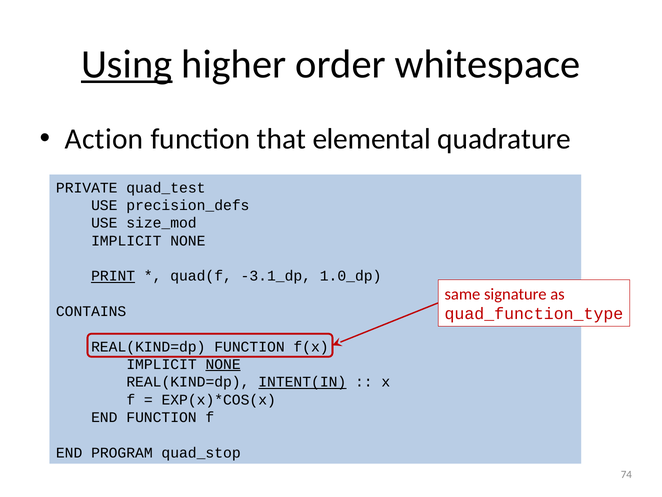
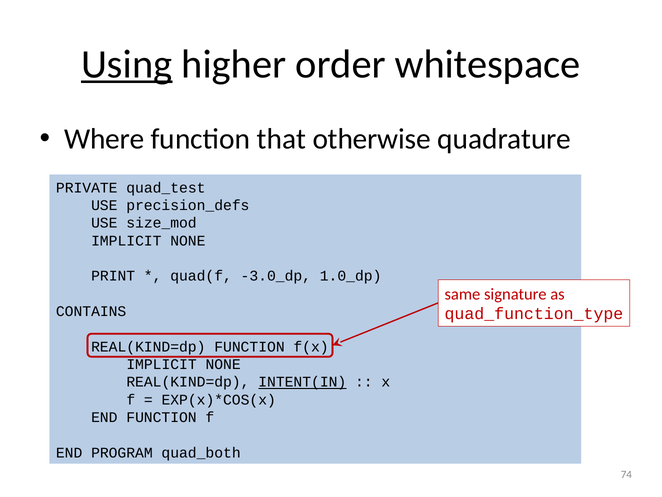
Action: Action -> Where
elemental: elemental -> otherwise
PRINT underline: present -> none
-3.1_dp: -3.1_dp -> -3.0_dp
NONE at (223, 364) underline: present -> none
quad_stop: quad_stop -> quad_both
